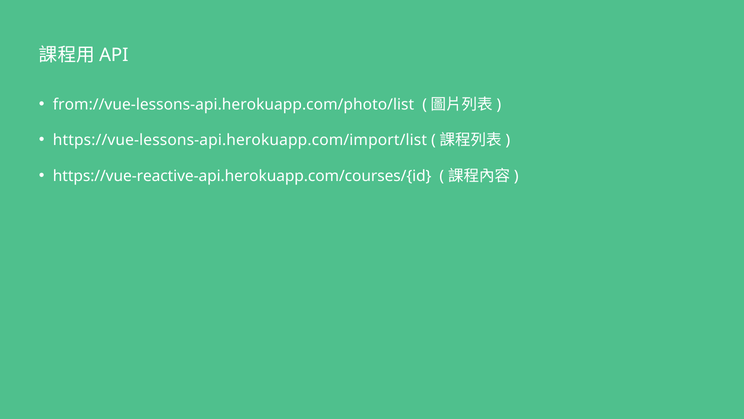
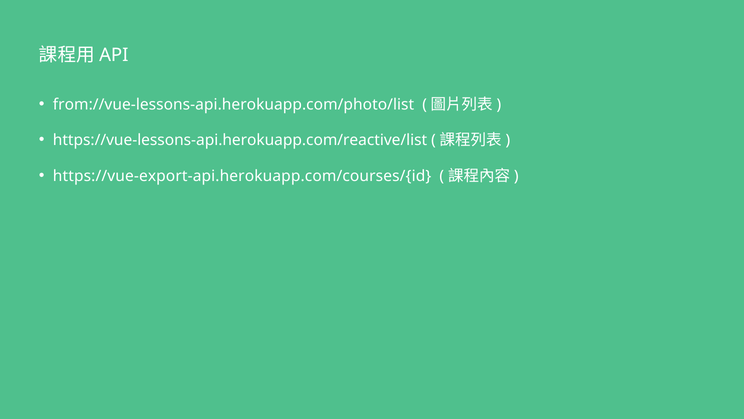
https://vue-lessons-api.herokuapp.com/import/list: https://vue-lessons-api.herokuapp.com/import/list -> https://vue-lessons-api.herokuapp.com/reactive/list
https://vue-reactive-api.herokuapp.com/courses/{id: https://vue-reactive-api.herokuapp.com/courses/{id -> https://vue-export-api.herokuapp.com/courses/{id
